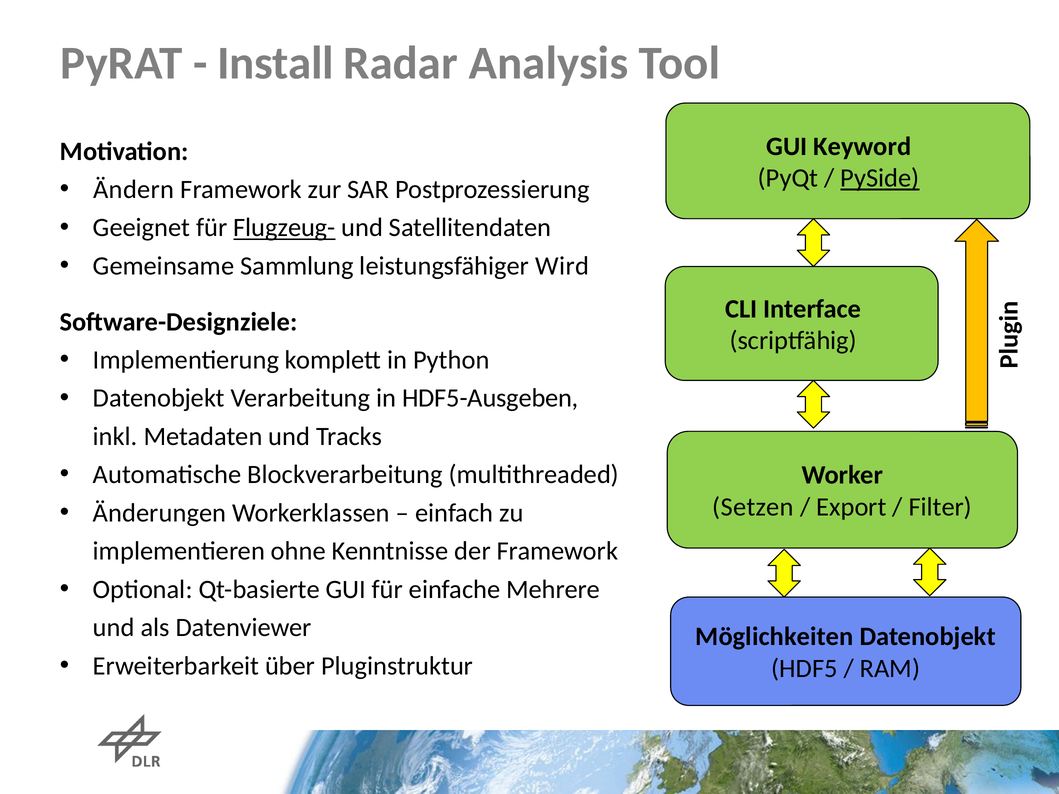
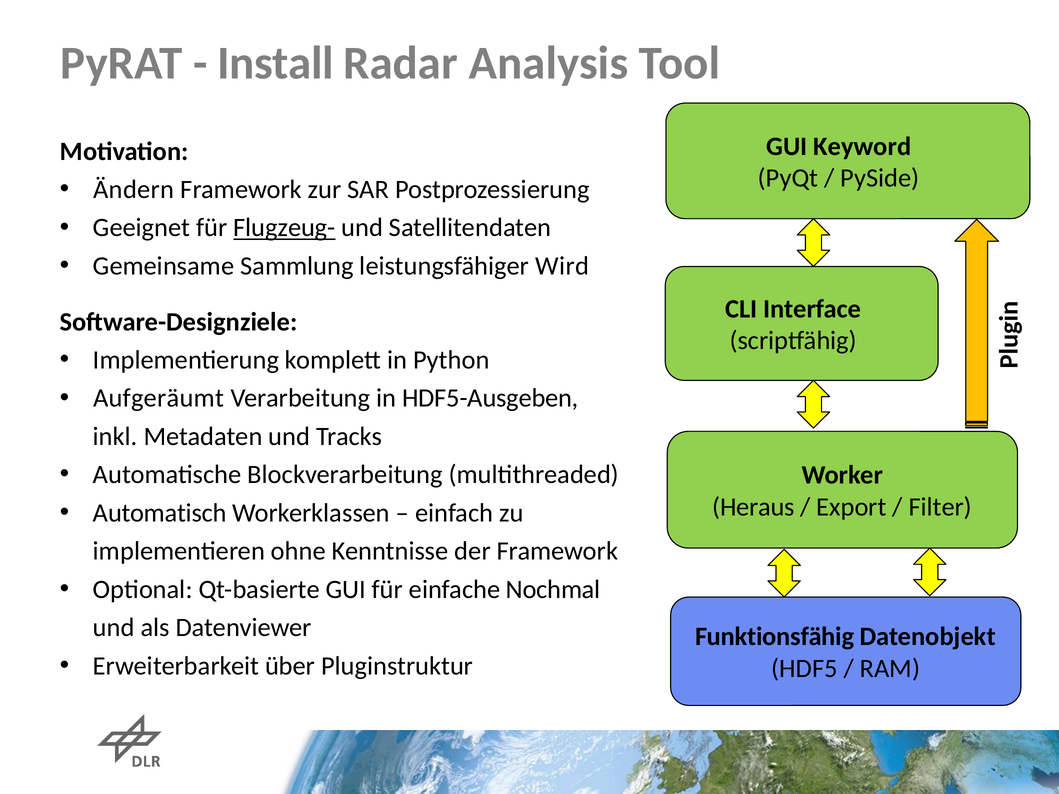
PySide underline: present -> none
Datenobjekt at (159, 398): Datenobjekt -> Aufgeräumt
Setzen: Setzen -> Heraus
Änderungen: Änderungen -> Automatisch
Mehrere: Mehrere -> Nochmal
Möglichkeiten: Möglichkeiten -> Funktionsfähig
